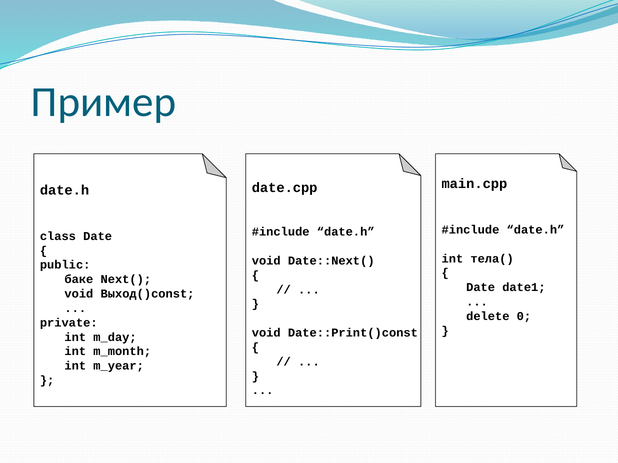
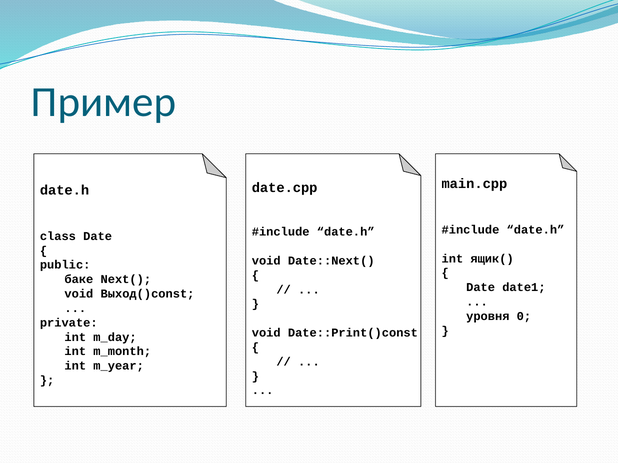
тела(: тела( -> ящик(
delete: delete -> уровня
